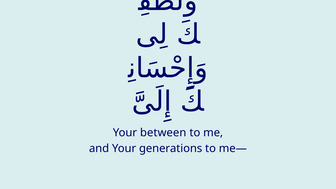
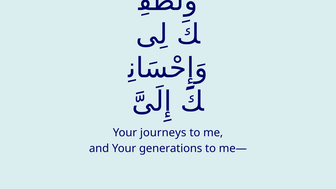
between: between -> journeys
